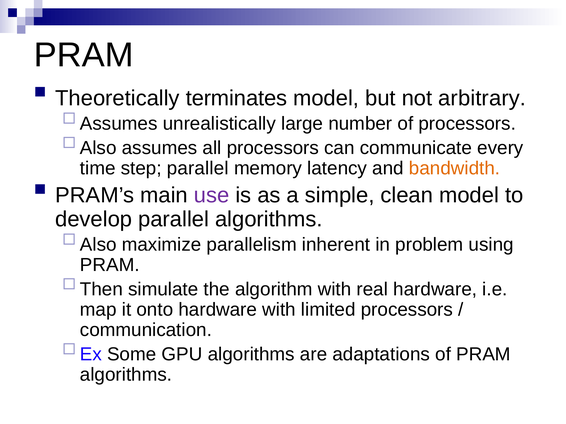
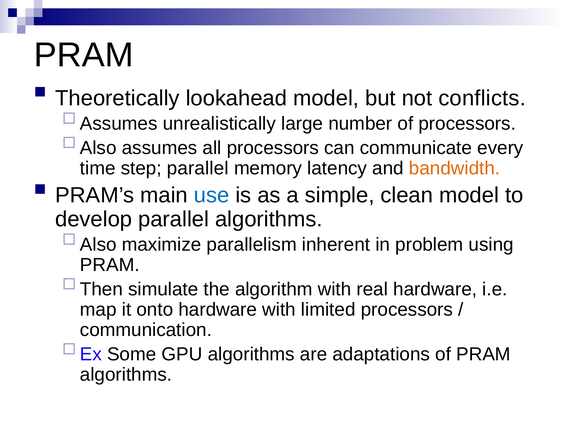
terminates: terminates -> lookahead
arbitrary: arbitrary -> conflicts
use colour: purple -> blue
